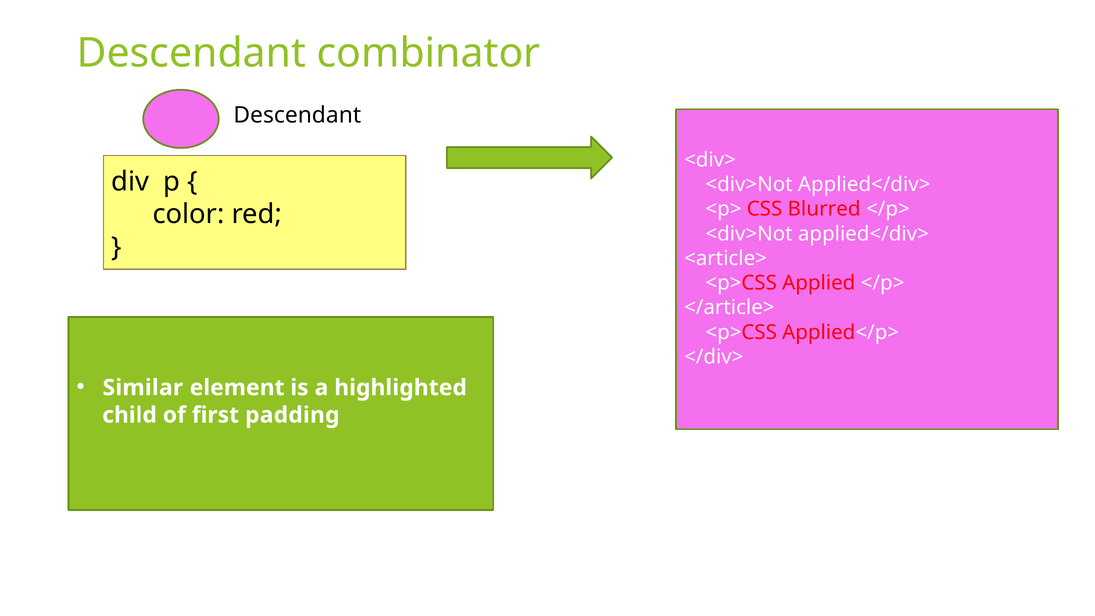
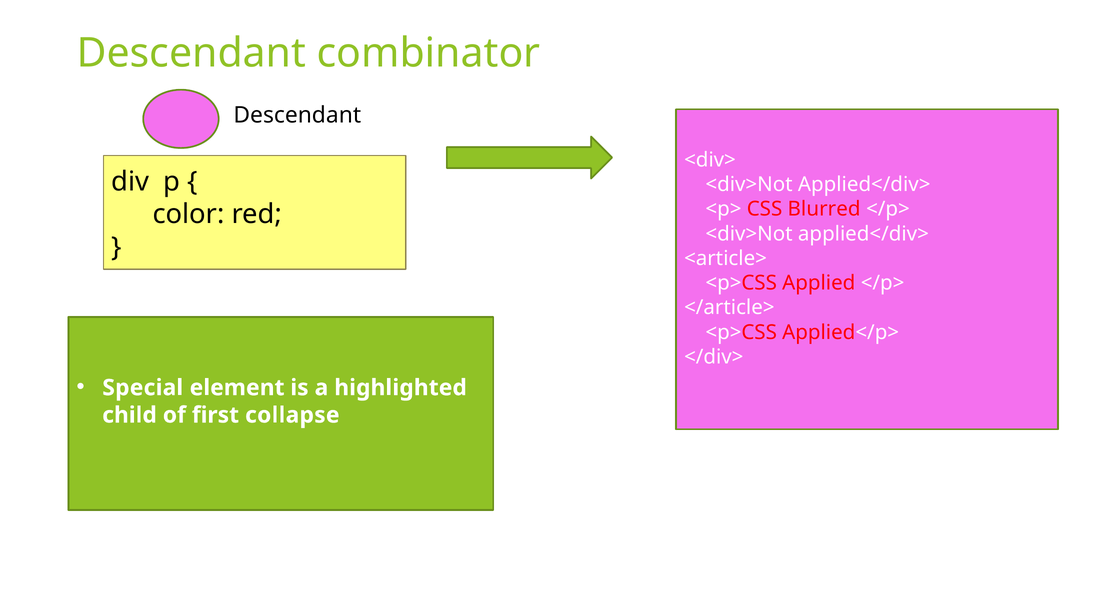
Similar: Similar -> Special
padding: padding -> collapse
